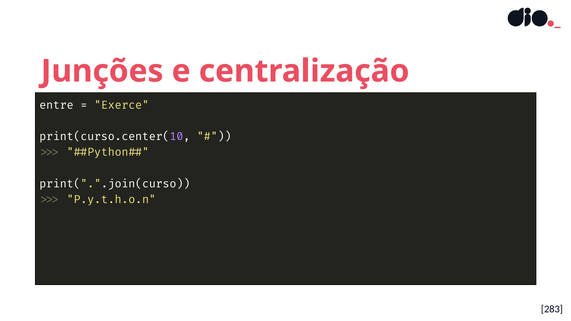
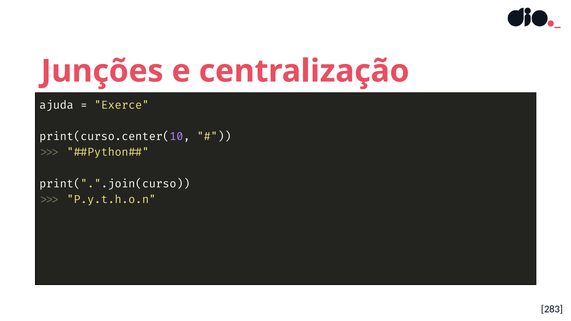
entre: entre -> ajuda
